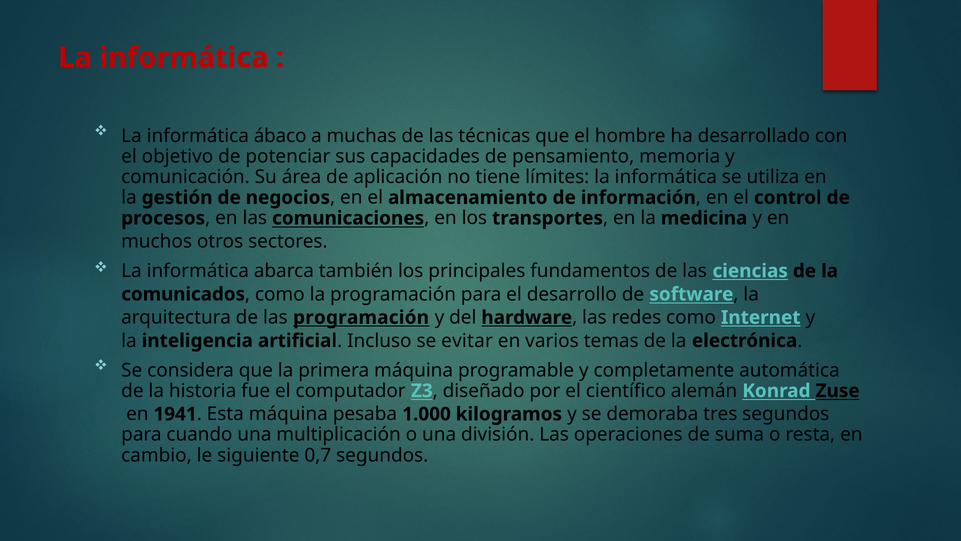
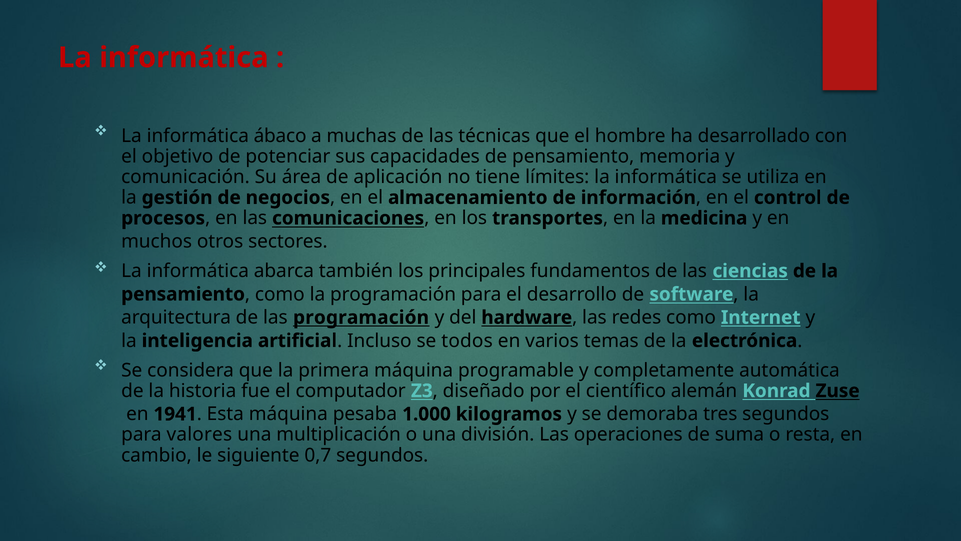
comunicados at (183, 294): comunicados -> pensamiento
evitar: evitar -> todos
cuando: cuando -> valores
